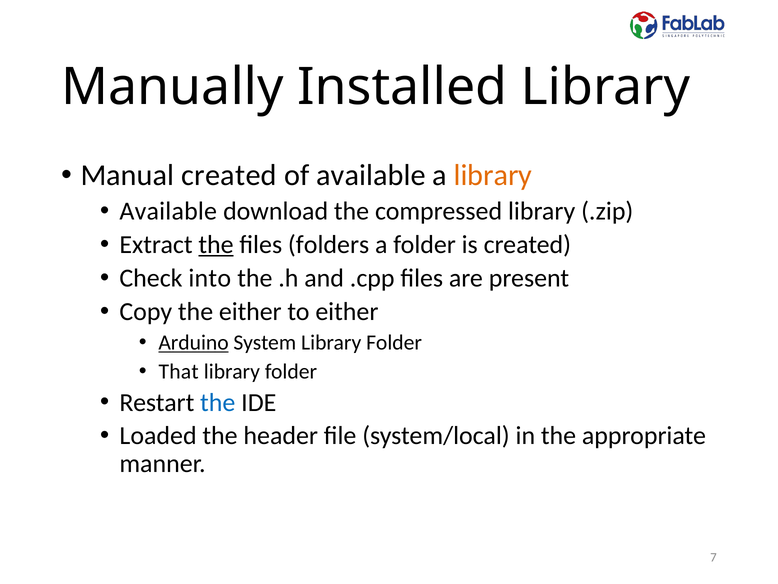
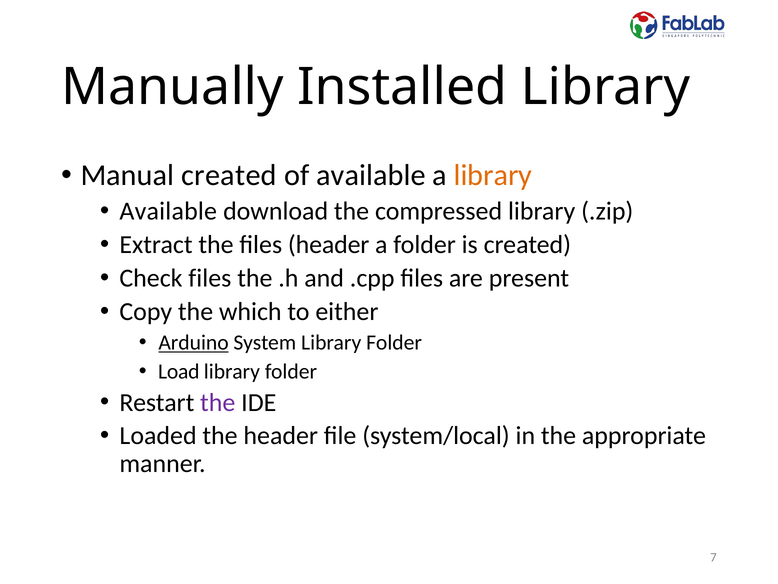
the at (216, 244) underline: present -> none
files folders: folders -> header
Check into: into -> files
the either: either -> which
That: That -> Load
the at (218, 402) colour: blue -> purple
